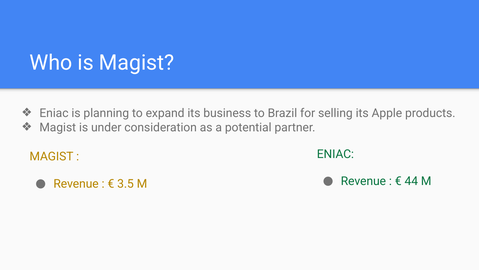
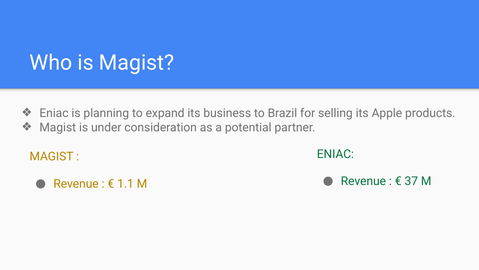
44: 44 -> 37
3.5: 3.5 -> 1.1
